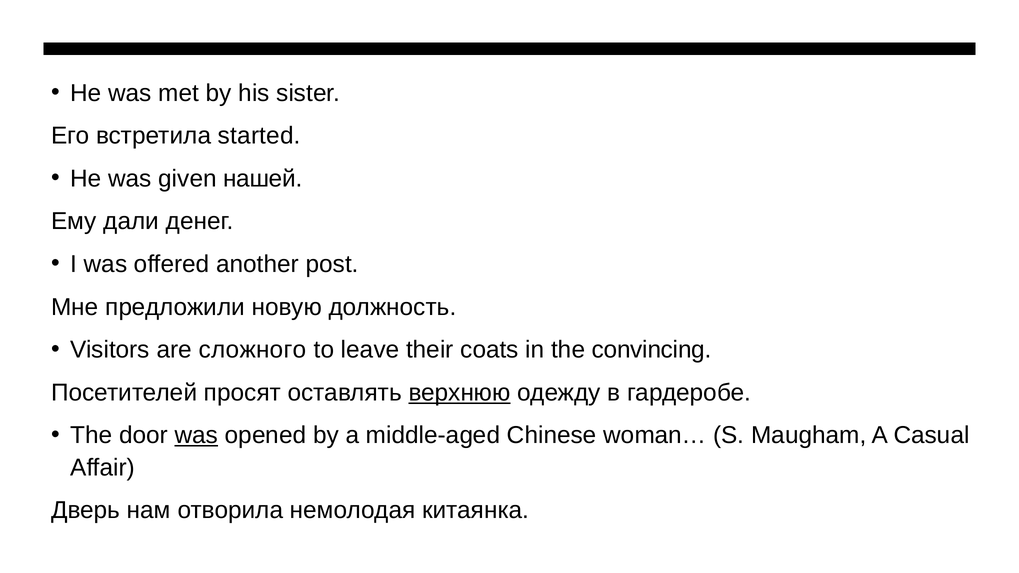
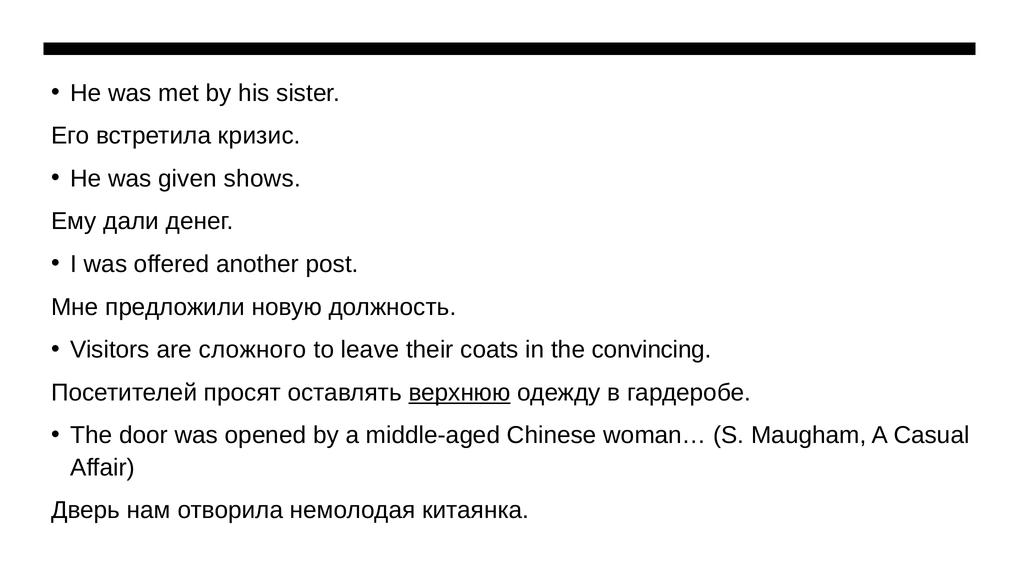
started: started -> кризис
нашей: нашей -> shows
was at (196, 436) underline: present -> none
